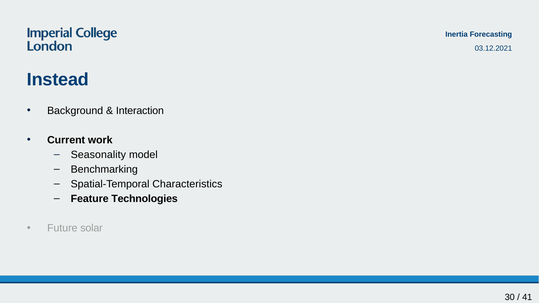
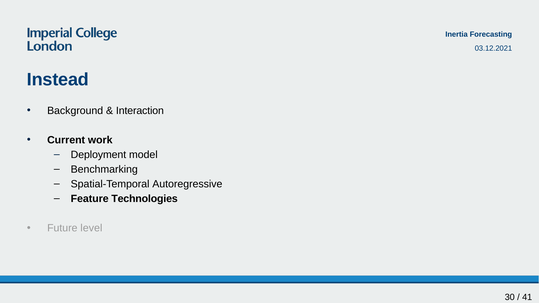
Seasonality: Seasonality -> Deployment
Characteristics: Characteristics -> Autoregressive
solar: solar -> level
